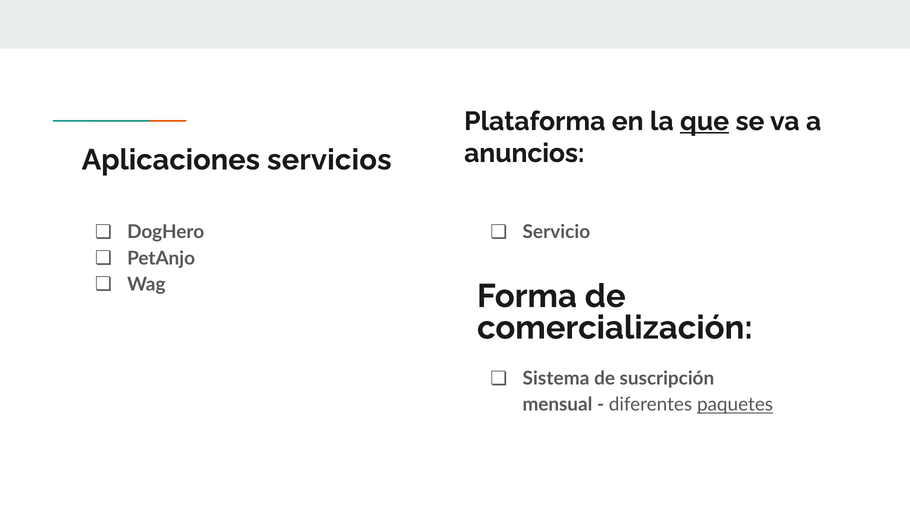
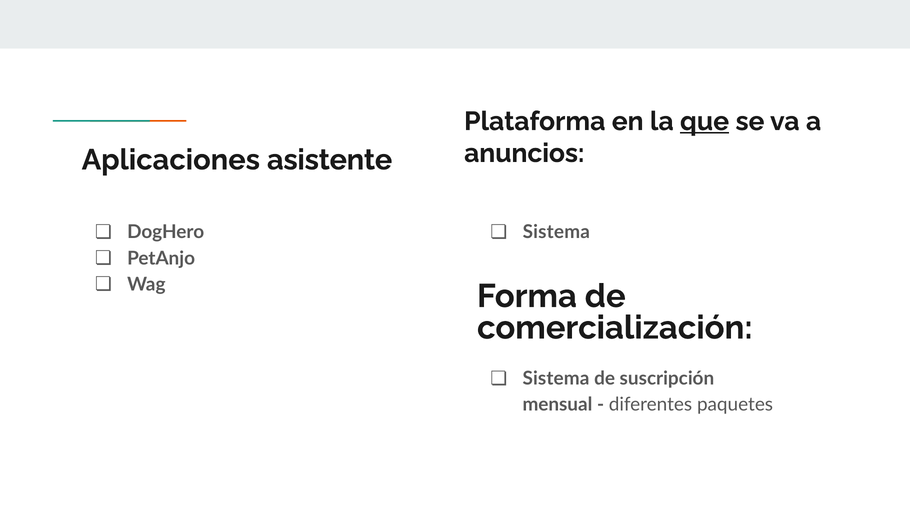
servicios: servicios -> asistente
Servicio at (556, 232): Servicio -> Sistema
paquetes underline: present -> none
